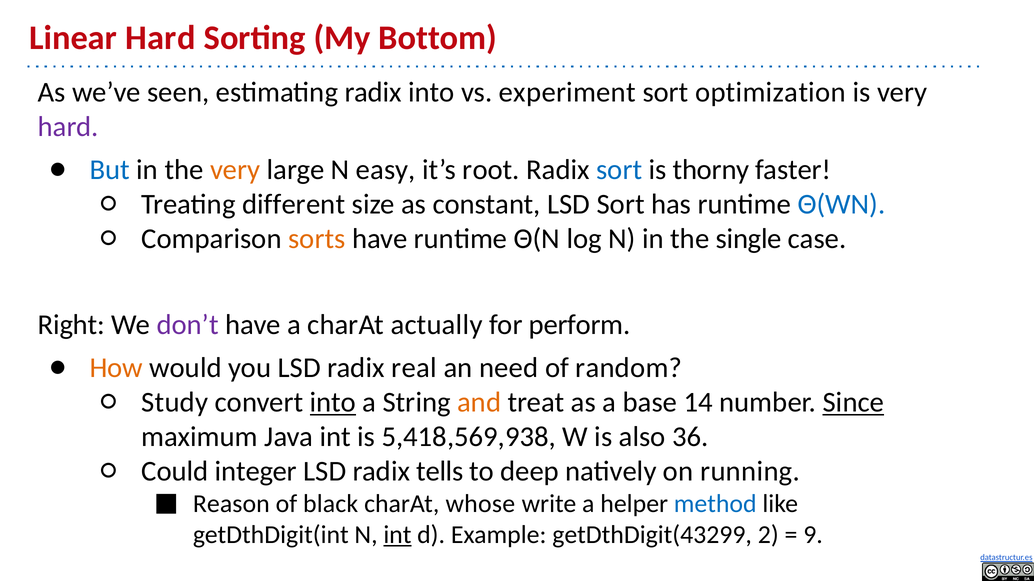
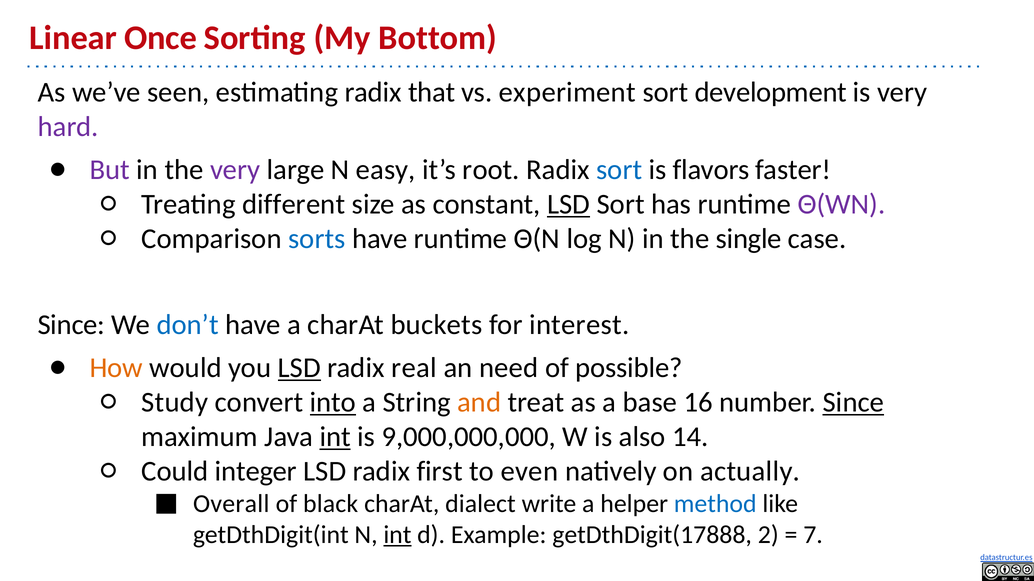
Linear Hard: Hard -> Once
radix into: into -> that
optimization: optimization -> development
But colour: blue -> purple
very at (235, 170) colour: orange -> purple
thorny: thorny -> flavors
LSD at (569, 205) underline: none -> present
Θ(WN colour: blue -> purple
sorts colour: orange -> blue
Right at (71, 325): Right -> Since
don’t colour: purple -> blue
actually: actually -> buckets
perform: perform -> interest
LSD at (299, 368) underline: none -> present
random: random -> possible
14: 14 -> 16
int at (335, 437) underline: none -> present
5,418,569,938: 5,418,569,938 -> 9,000,000,000
36: 36 -> 14
tells: tells -> first
deep: deep -> even
running: running -> actually
Reason: Reason -> Overall
whose: whose -> dialect
getDthDigit(43299: getDthDigit(43299 -> getDthDigit(17888
9: 9 -> 7
